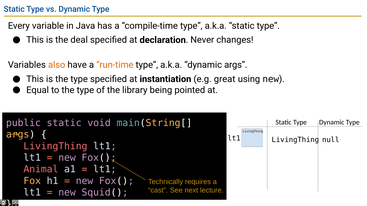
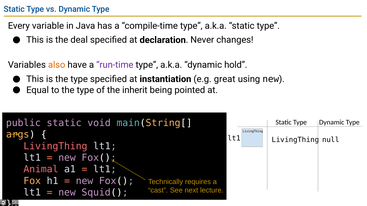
run-time colour: orange -> purple
dynamic args: args -> hold
library: library -> inherit
